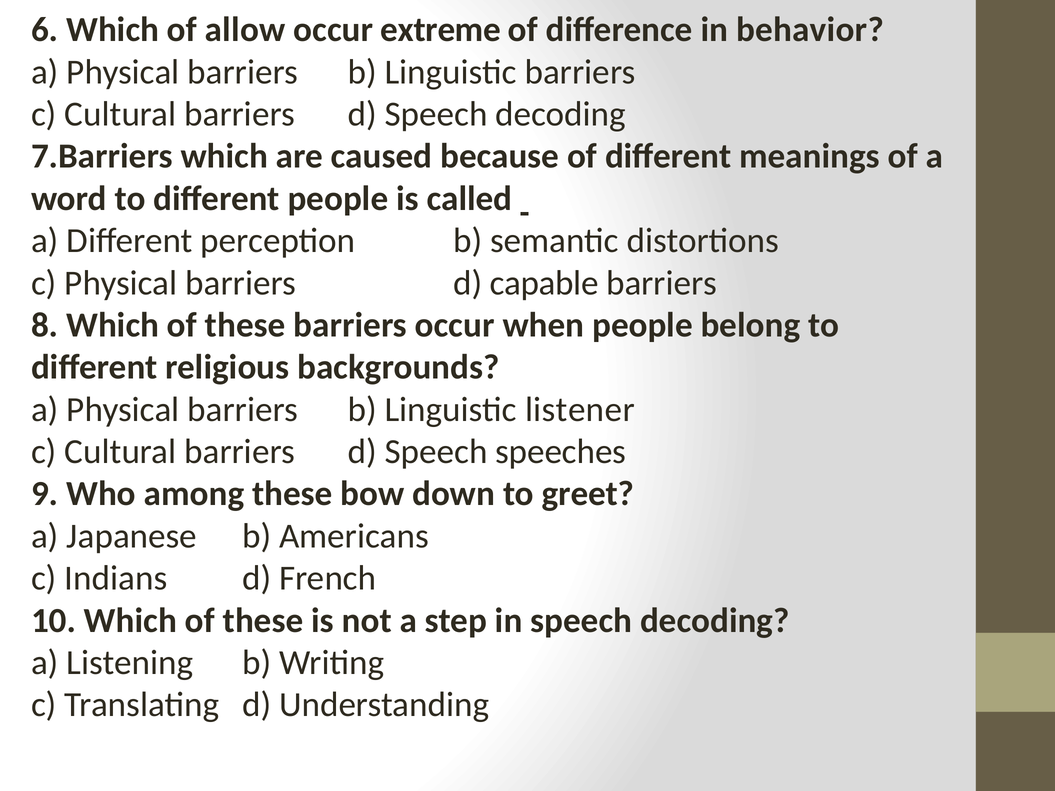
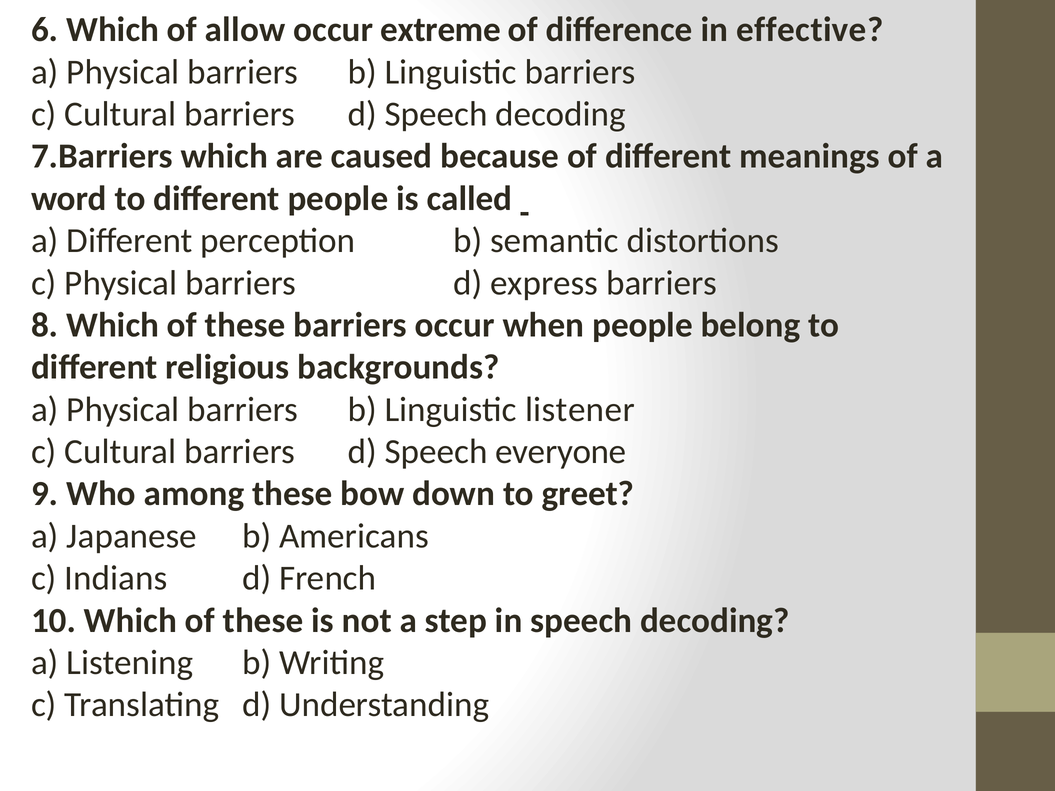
behavior: behavior -> effective
capable: capable -> express
speeches: speeches -> everyone
